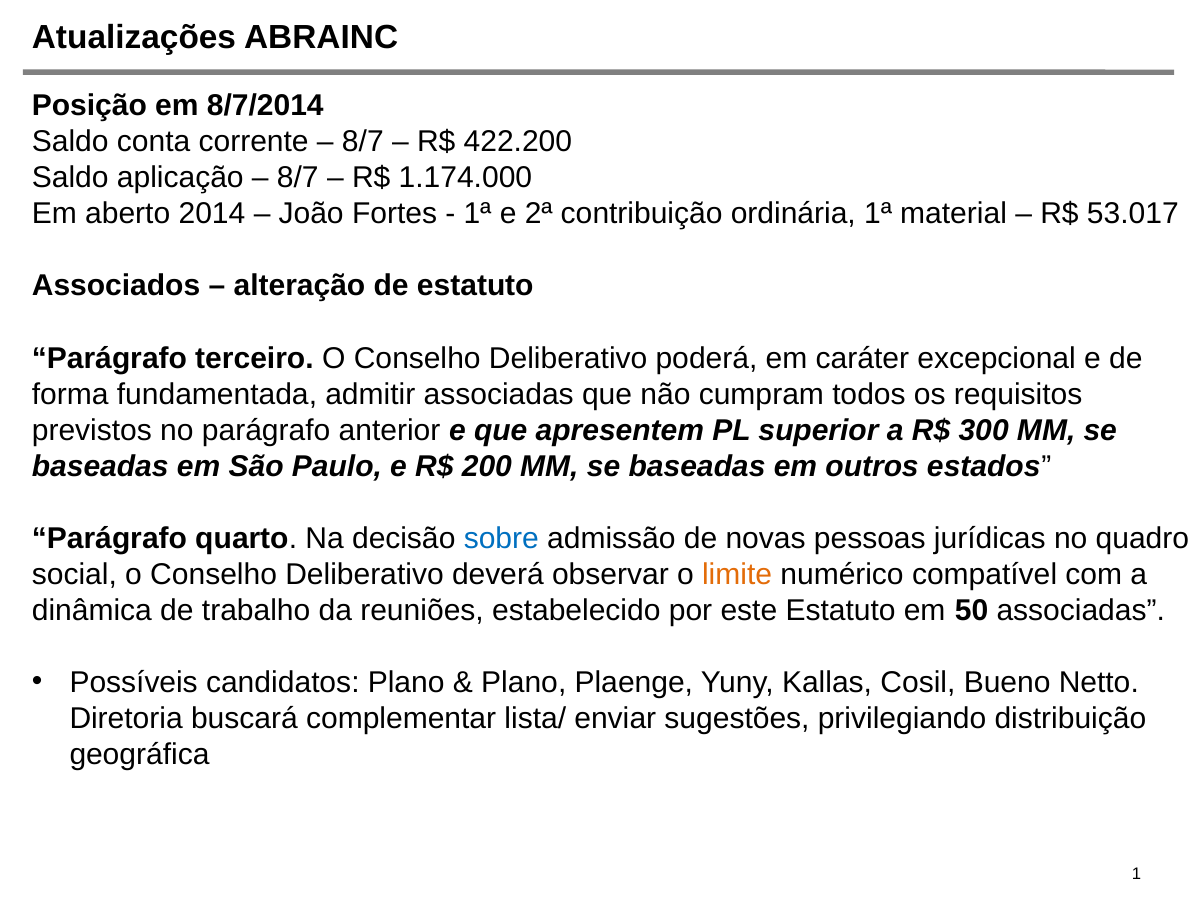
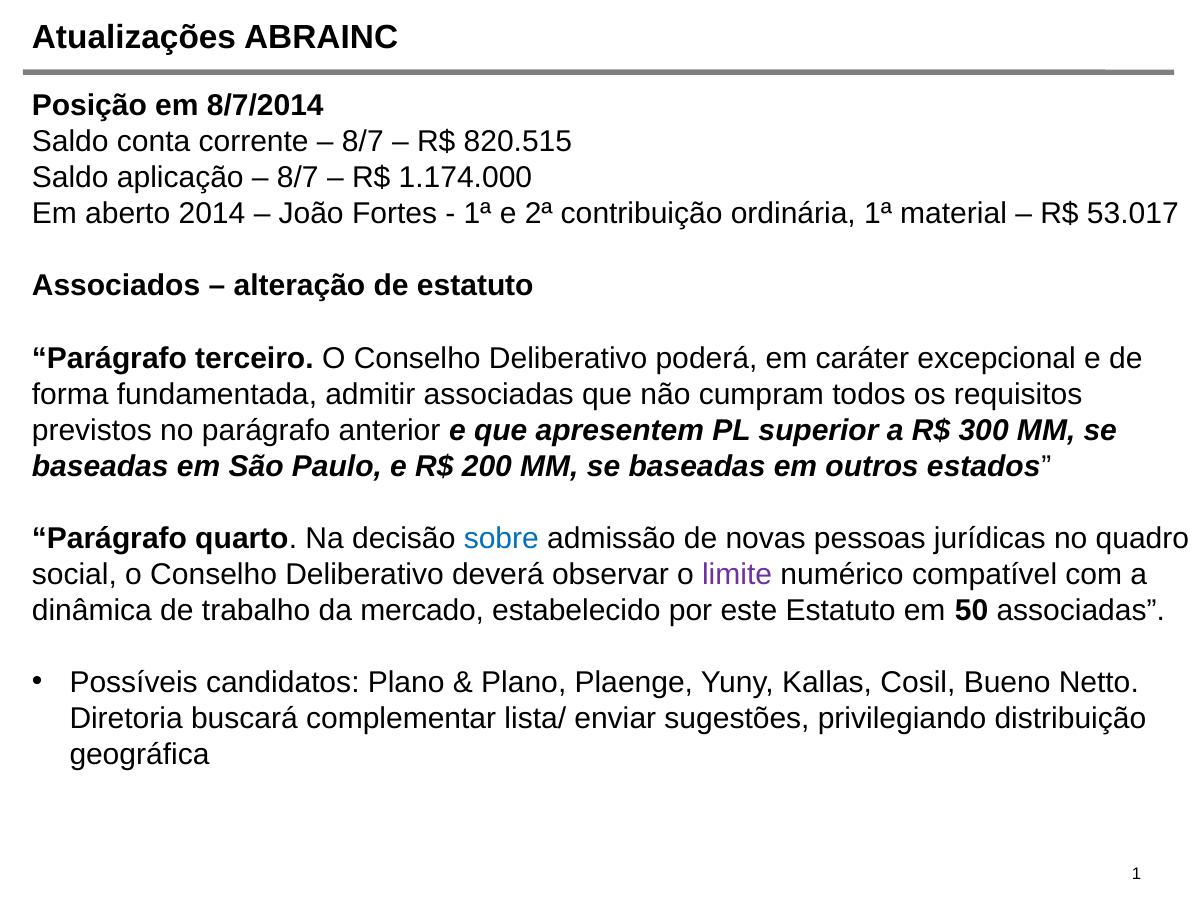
422.200: 422.200 -> 820.515
limite colour: orange -> purple
reuniões: reuniões -> mercado
